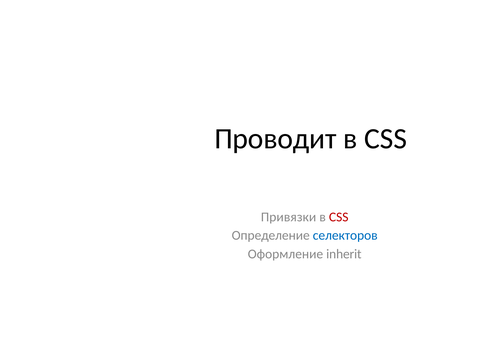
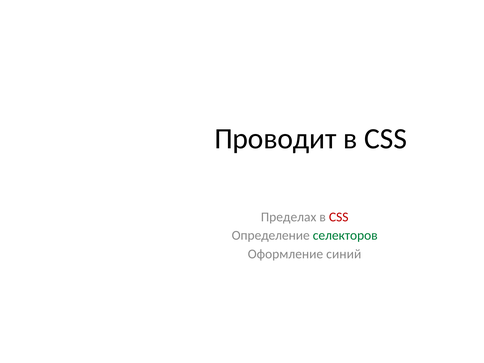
Привязки: Привязки -> Пределах
селекторов colour: blue -> green
inherit: inherit -> синий
